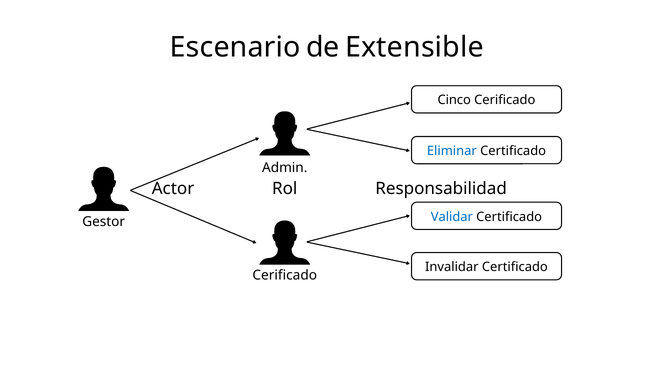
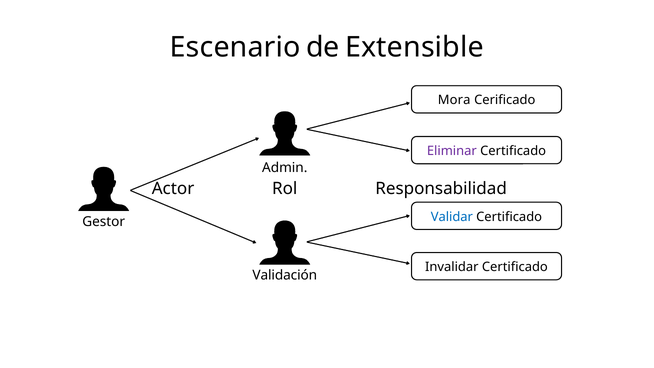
Cinco: Cinco -> Mora
Eliminar colour: blue -> purple
Cerificado at (285, 275): Cerificado -> Validación
